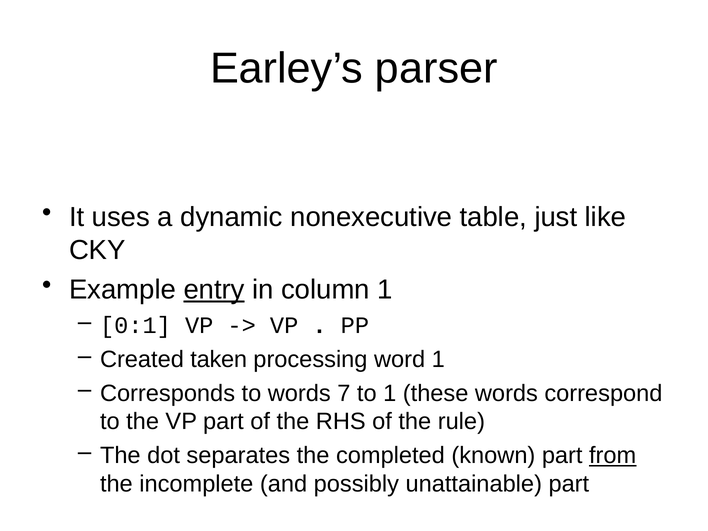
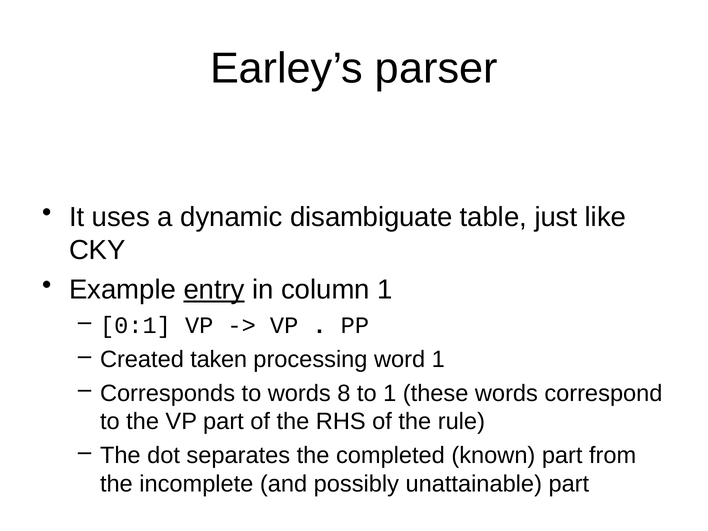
nonexecutive: nonexecutive -> disambiguate
7: 7 -> 8
from underline: present -> none
